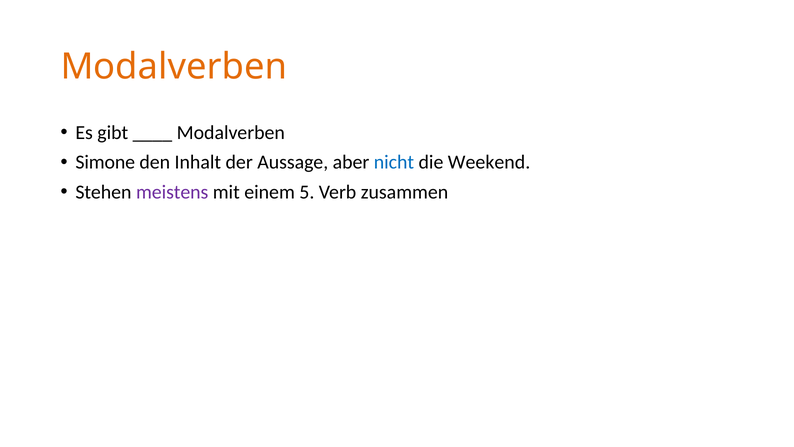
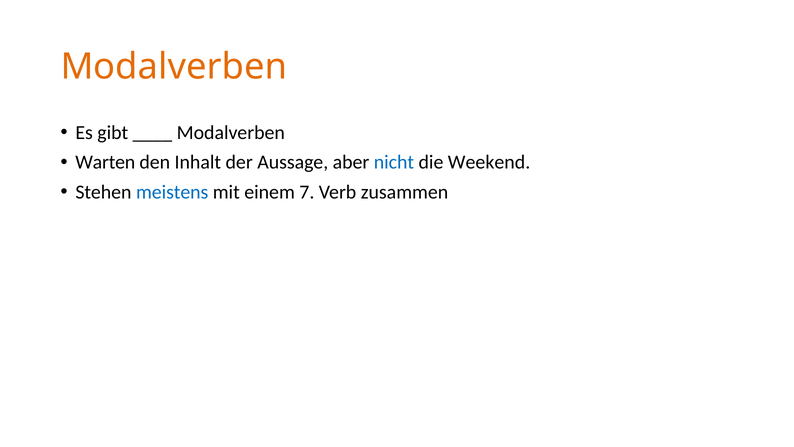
Simone: Simone -> Warten
meistens colour: purple -> blue
5: 5 -> 7
